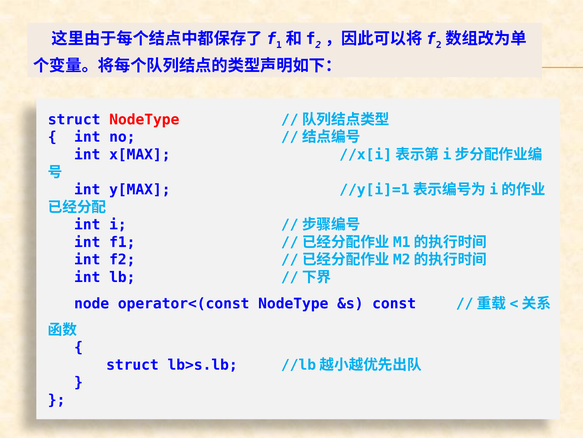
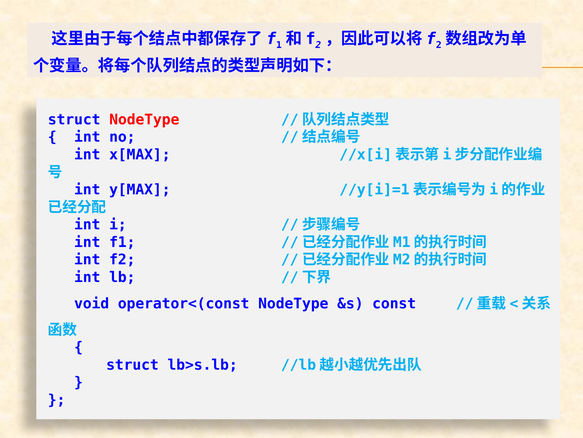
node: node -> void
